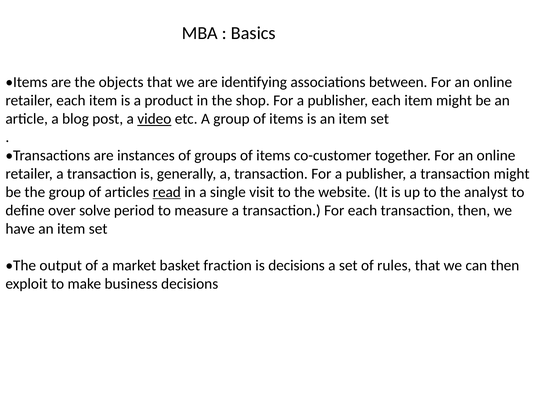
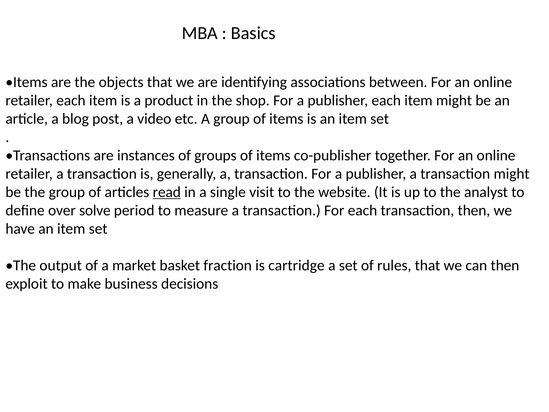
video underline: present -> none
co-customer: co-customer -> co-publisher
is decisions: decisions -> cartridge
